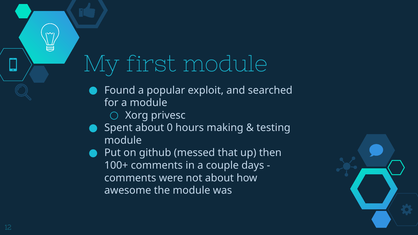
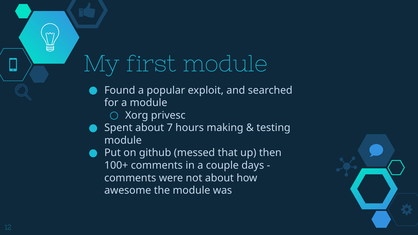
0: 0 -> 7
